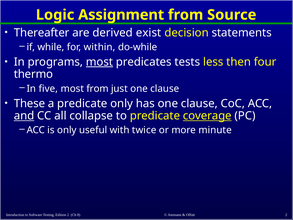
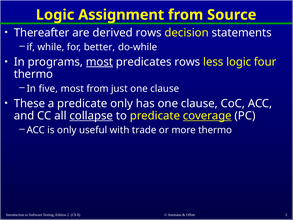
derived exist: exist -> rows
within: within -> better
predicates tests: tests -> rows
less then: then -> logic
and underline: present -> none
collapse underline: none -> present
twice: twice -> trade
more minute: minute -> thermo
